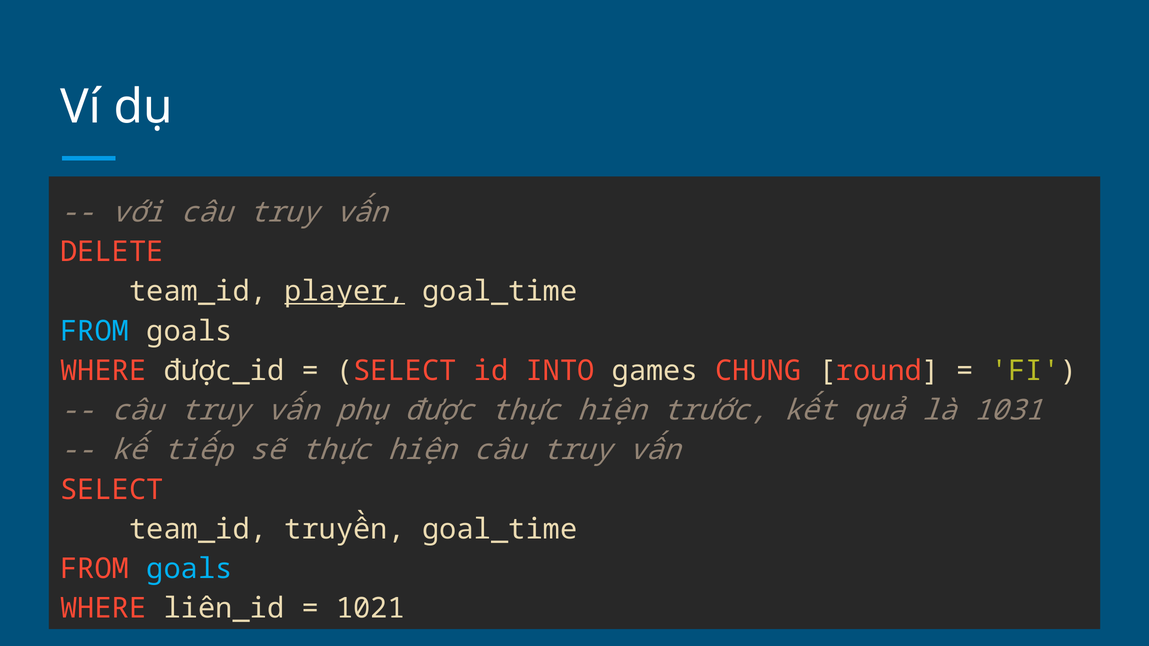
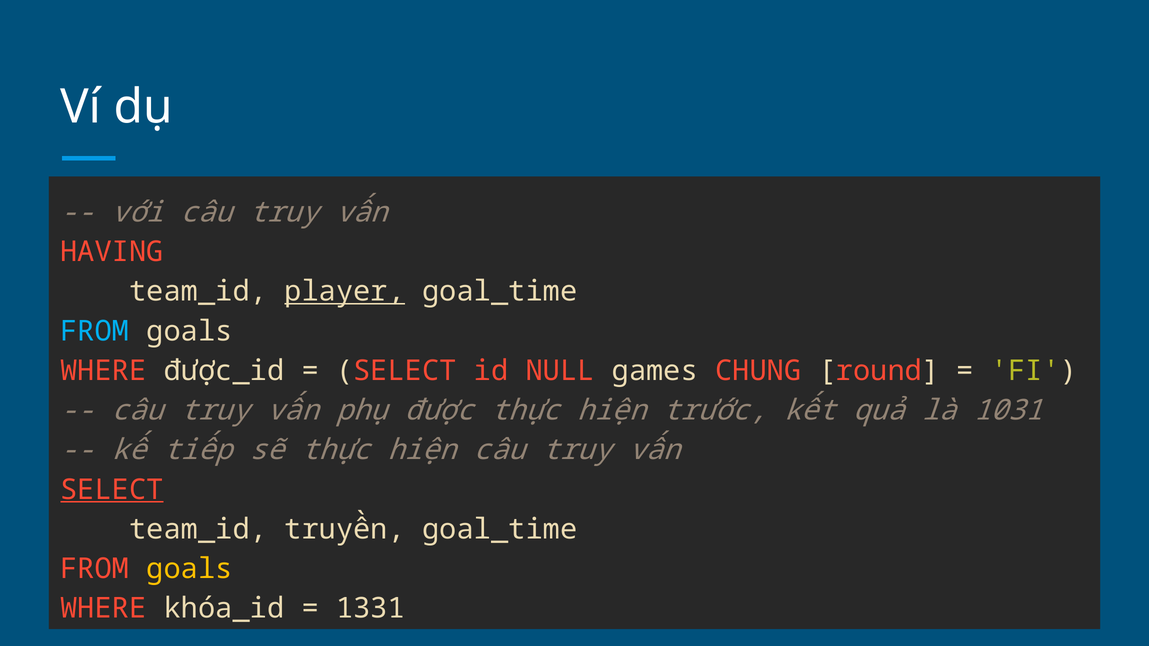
DELETE: DELETE -> HAVING
INTO: INTO -> NULL
SELECT at (112, 490) underline: none -> present
goals at (190, 569) colour: light blue -> yellow
liên_id: liên_id -> khóa_id
1021: 1021 -> 1331
